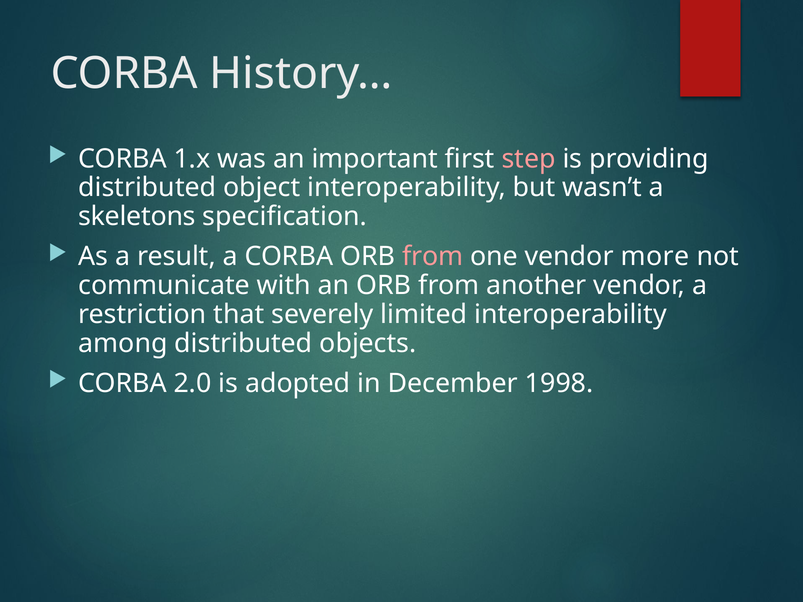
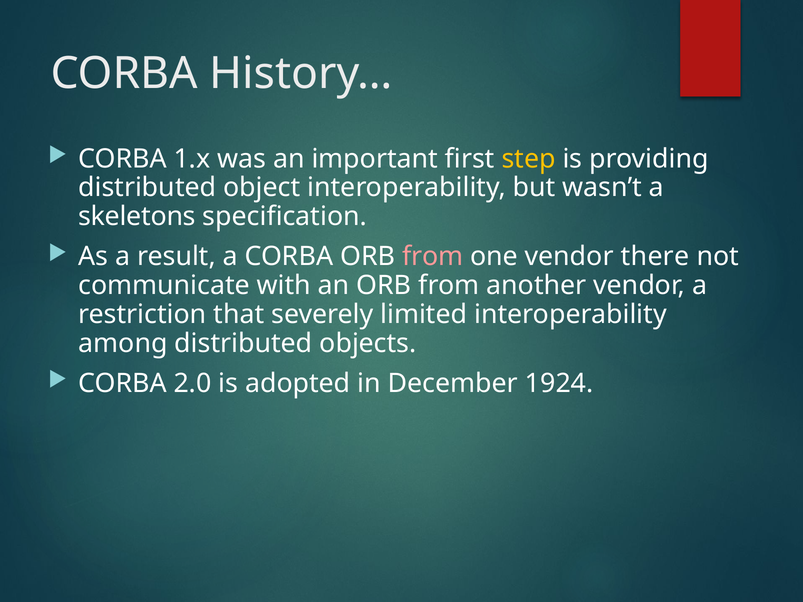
step colour: pink -> yellow
more: more -> there
1998: 1998 -> 1924
